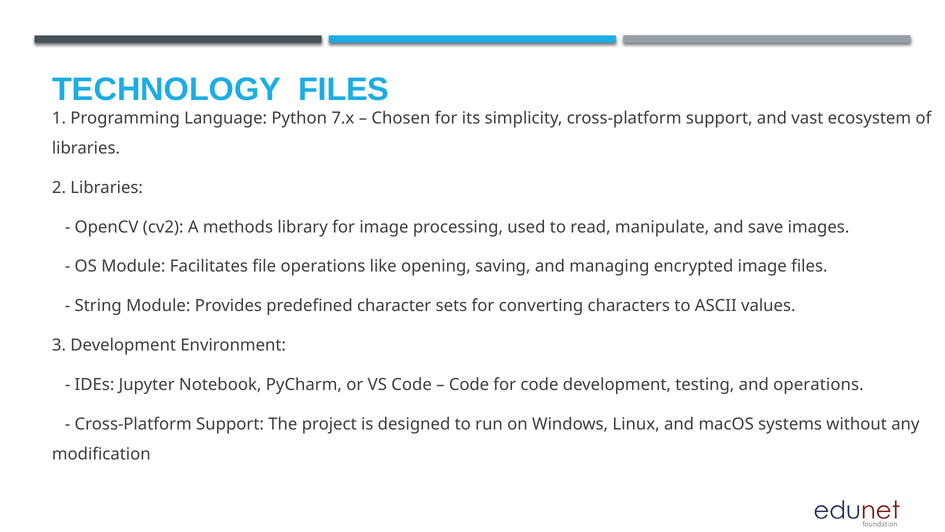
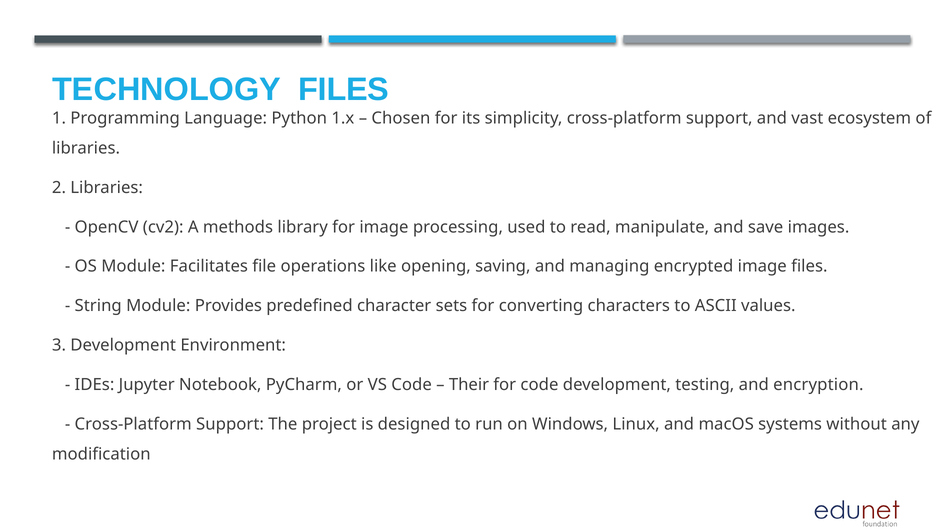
7.x: 7.x -> 1.x
Code at (469, 384): Code -> Their
and operations: operations -> encryption
